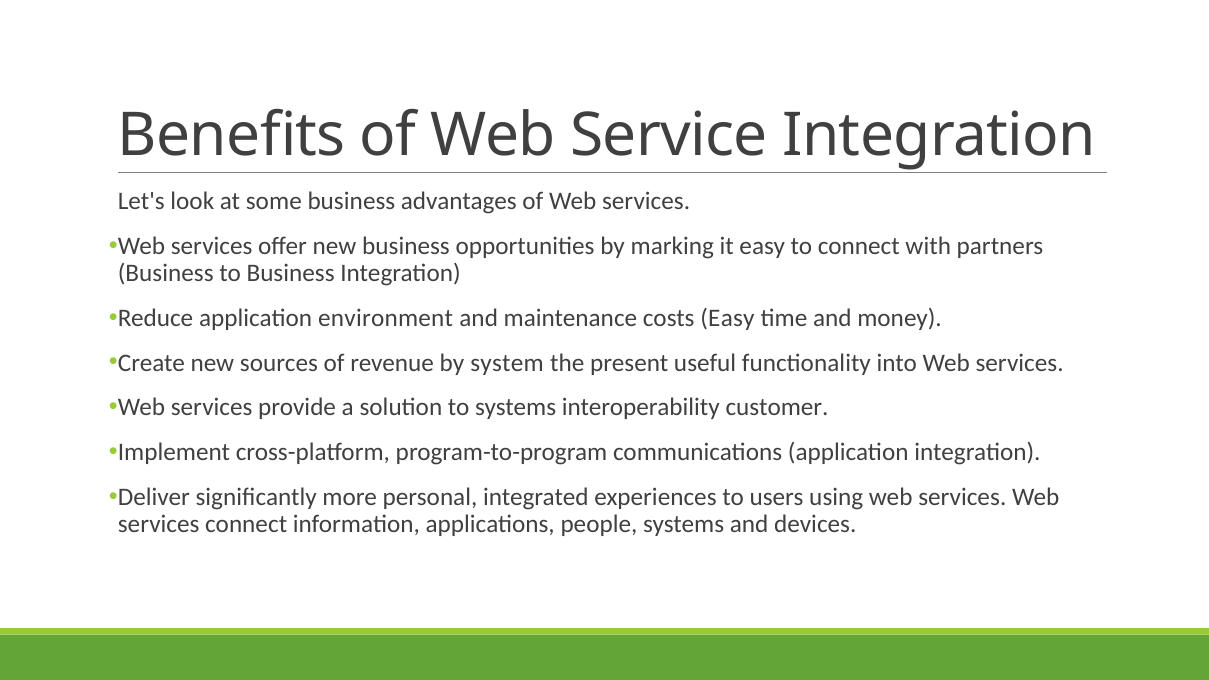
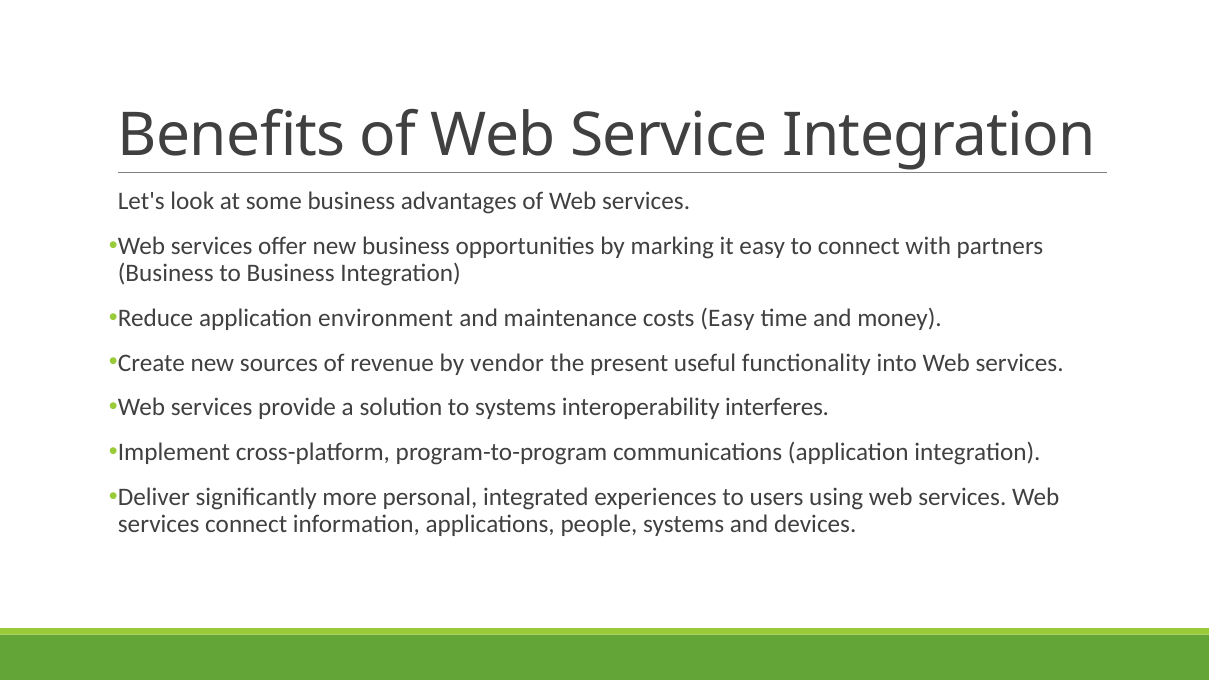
system: system -> vendor
customer: customer -> interferes
